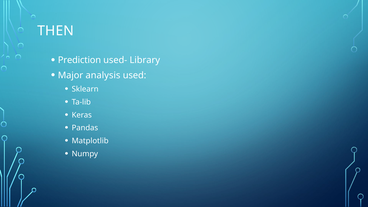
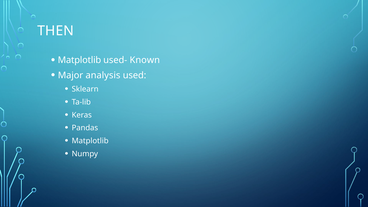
Prediction at (79, 60): Prediction -> Matplotlib
Library: Library -> Known
